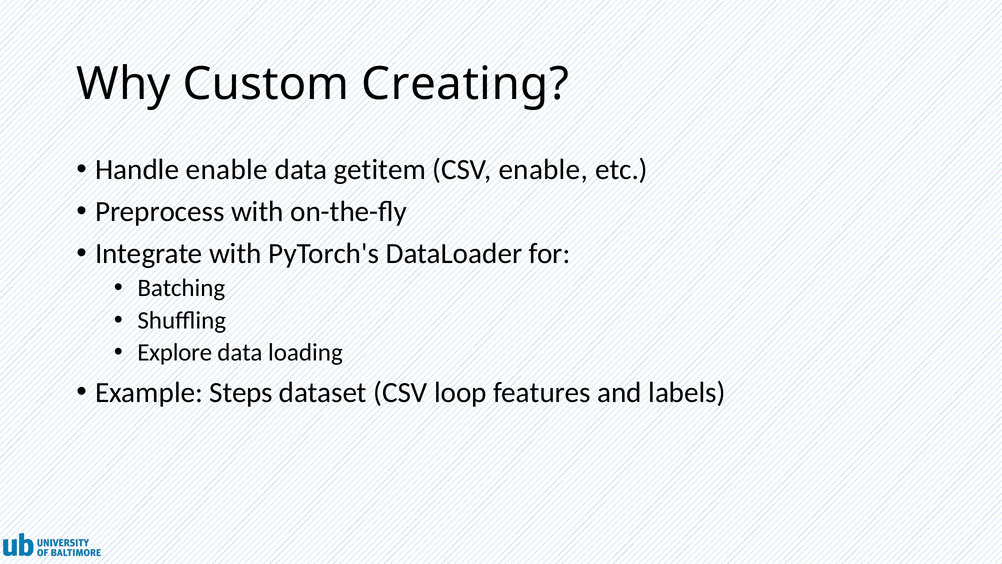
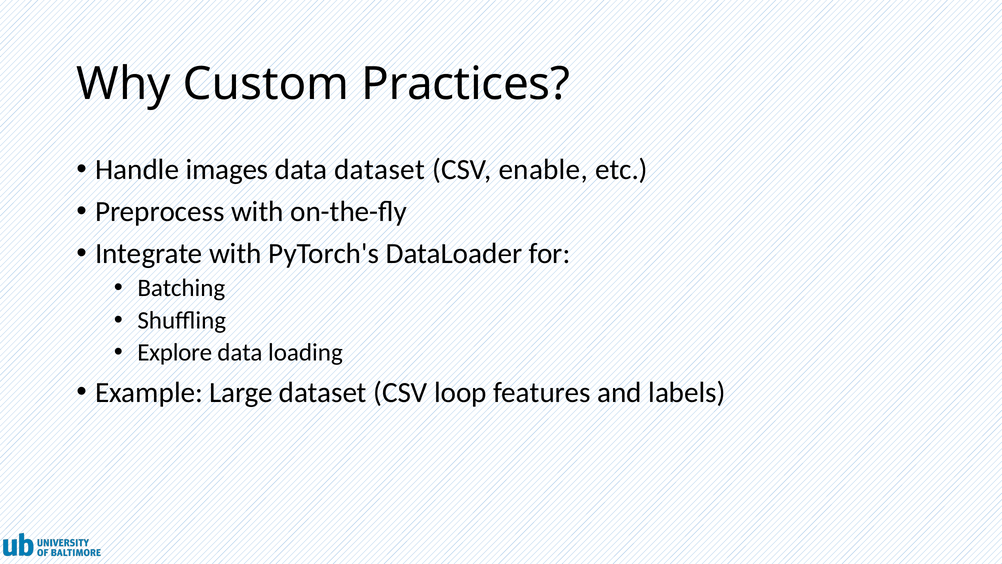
Creating: Creating -> Practices
Handle enable: enable -> images
data getitem: getitem -> dataset
Steps: Steps -> Large
